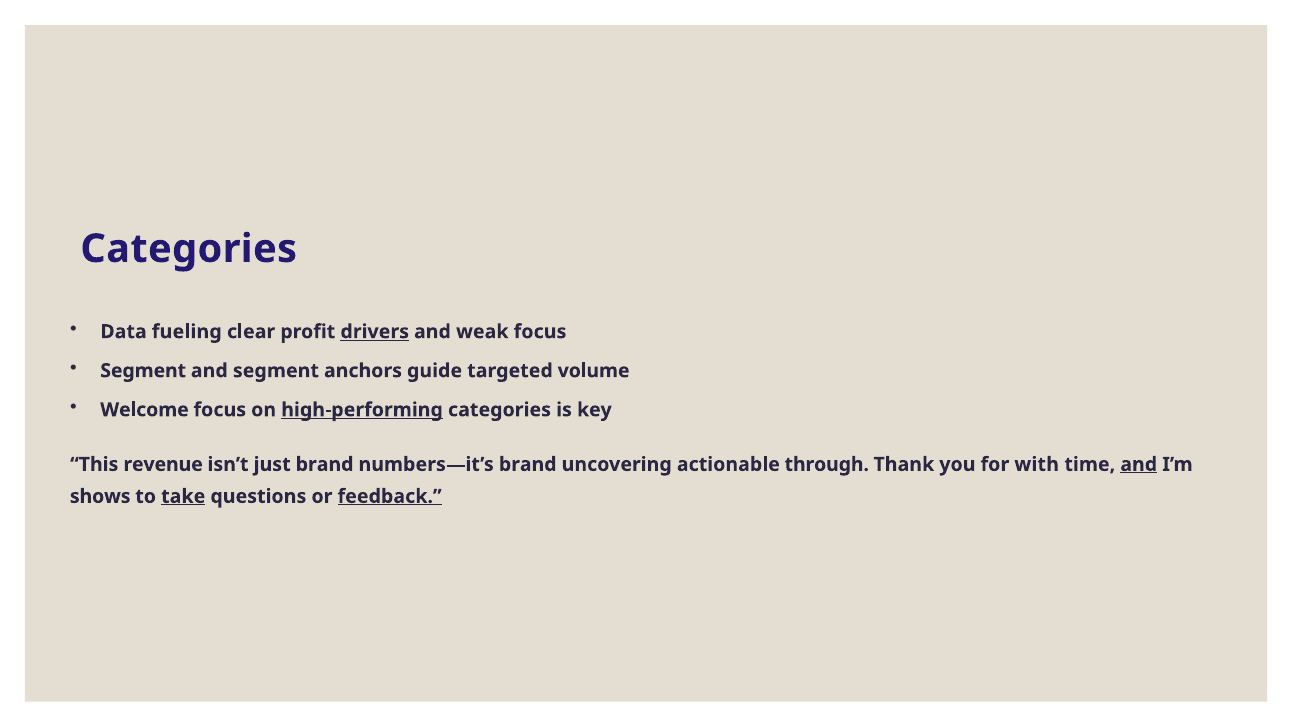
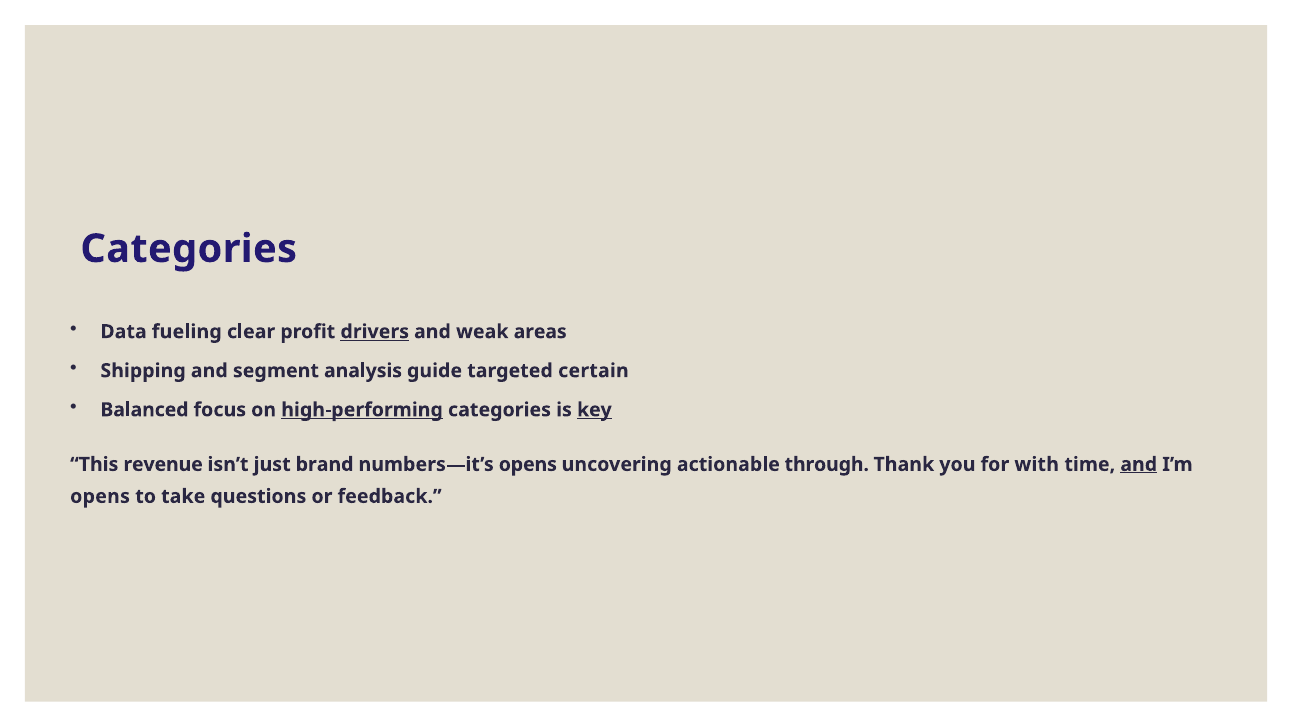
weak focus: focus -> areas
Segment at (143, 371): Segment -> Shipping
anchors: anchors -> analysis
volume: volume -> certain
Welcome: Welcome -> Balanced
key underline: none -> present
numbers—it’s brand: brand -> opens
shows at (100, 496): shows -> opens
take underline: present -> none
feedback underline: present -> none
